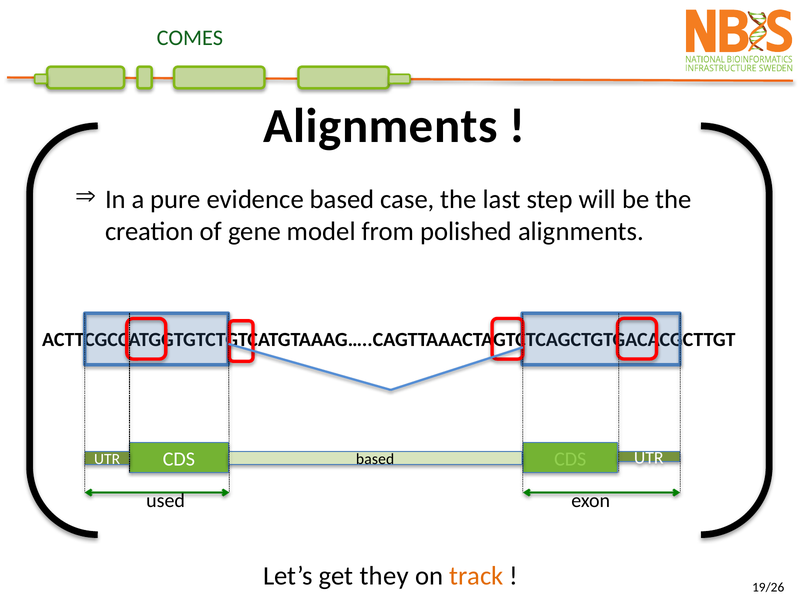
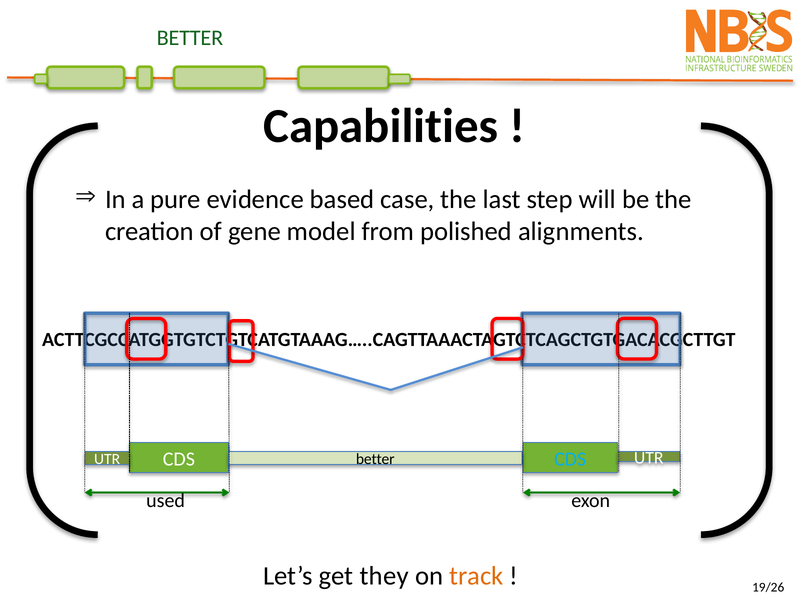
COMES at (190, 38): COMES -> BETTER
Alignments at (380, 126): Alignments -> Capabilities
CDS at (570, 459) colour: light green -> light blue
based at (375, 459): based -> better
